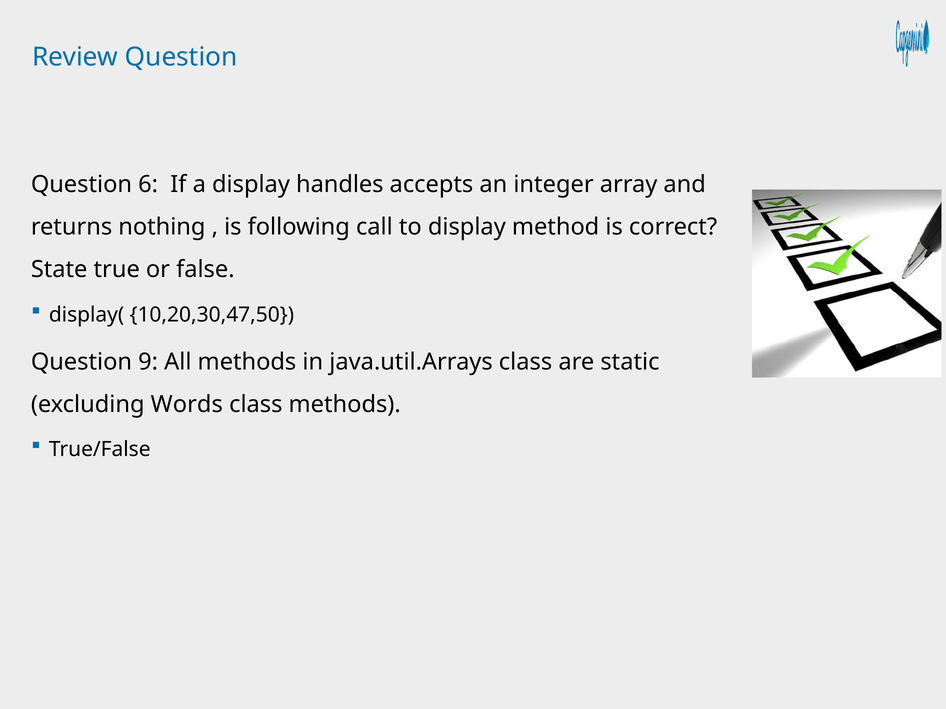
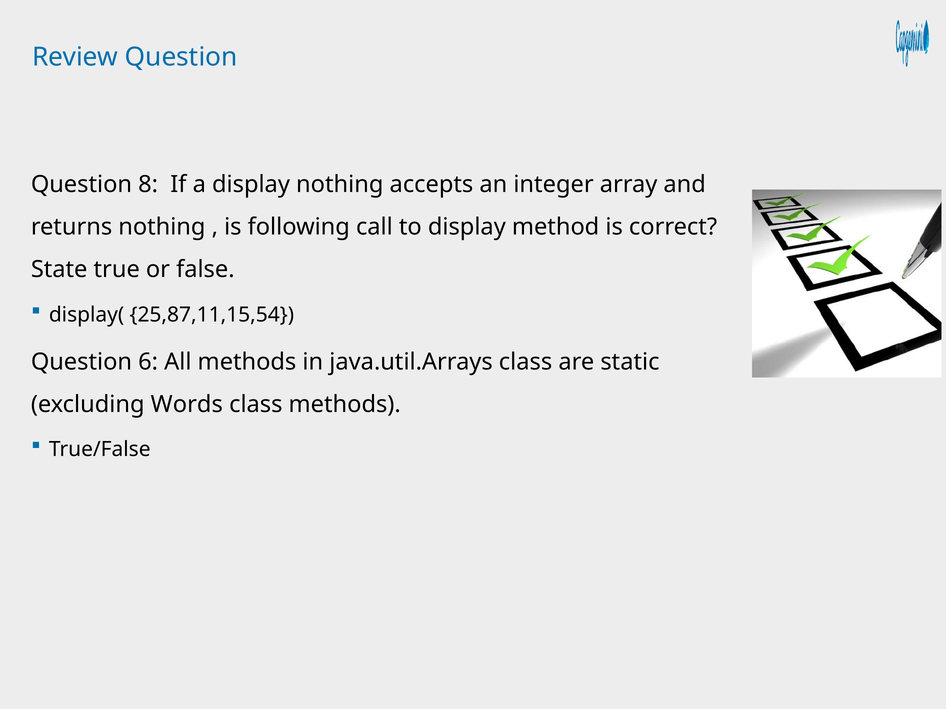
6: 6 -> 8
display handles: handles -> nothing
10,20,30,47,50: 10,20,30,47,50 -> 25,87,11,15,54
9: 9 -> 6
